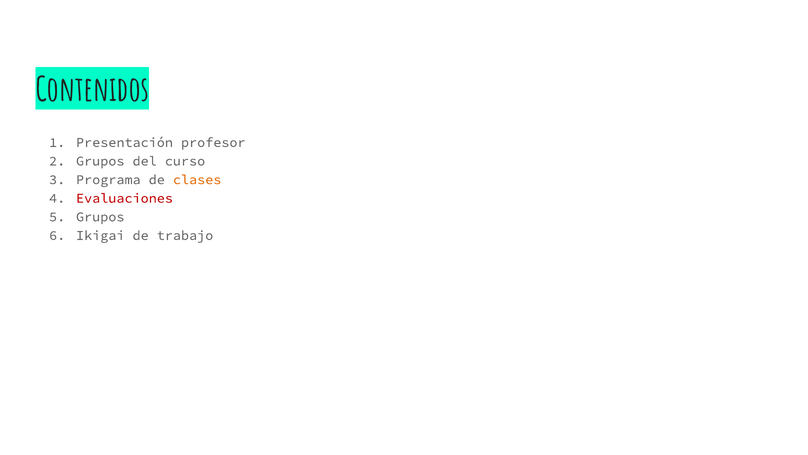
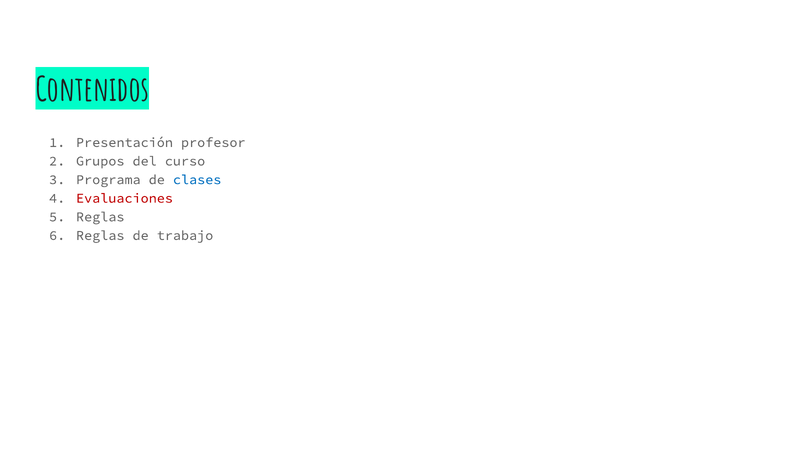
clases colour: orange -> blue
Grupos at (100, 217): Grupos -> Reglas
Ikigai at (100, 235): Ikigai -> Reglas
